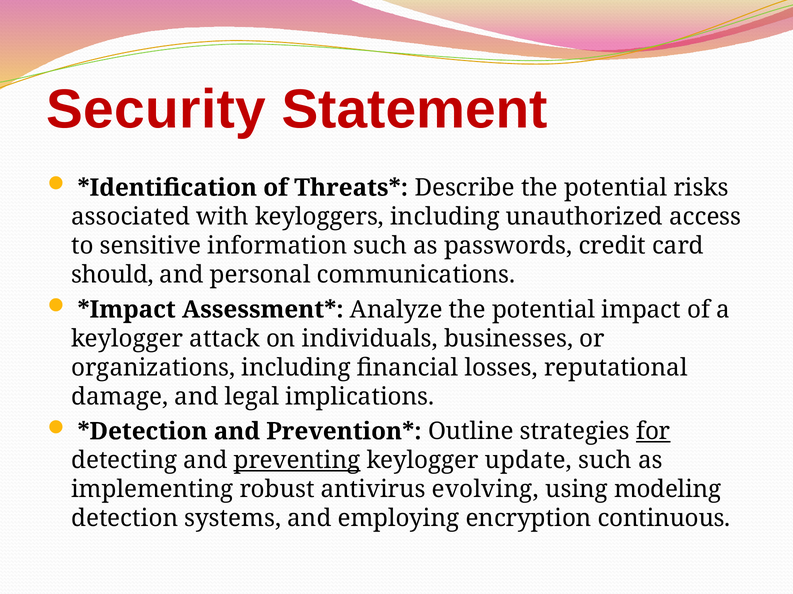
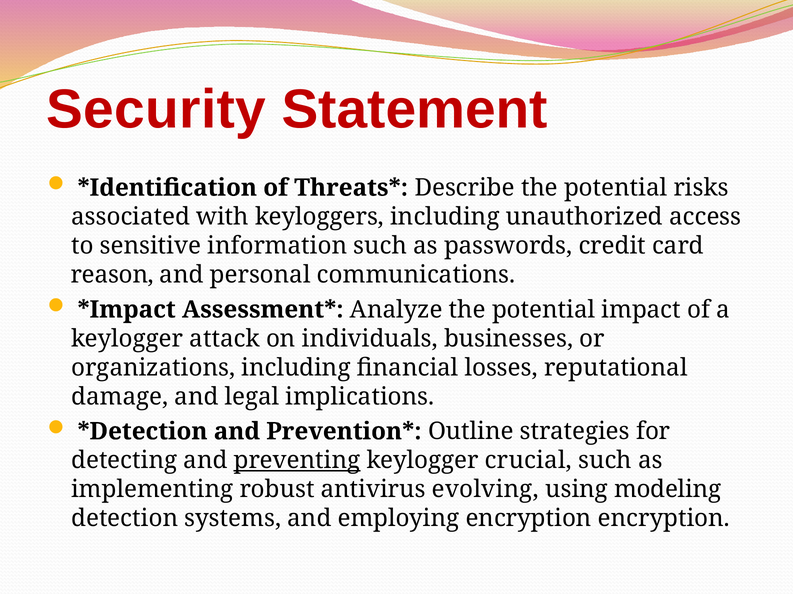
should: should -> reason
for underline: present -> none
update: update -> crucial
encryption continuous: continuous -> encryption
